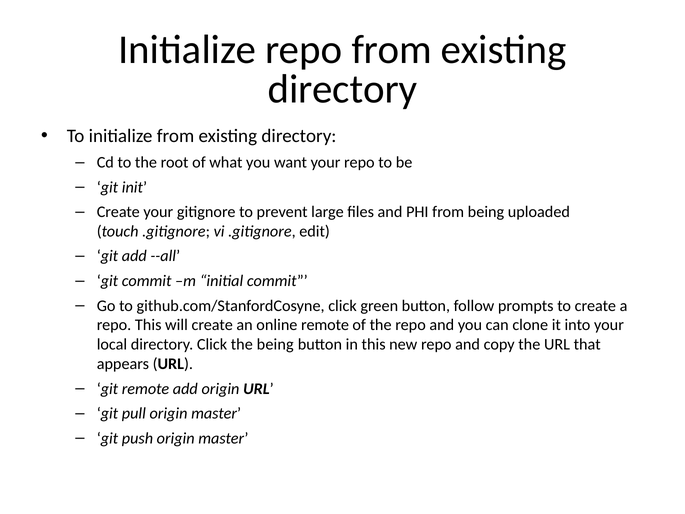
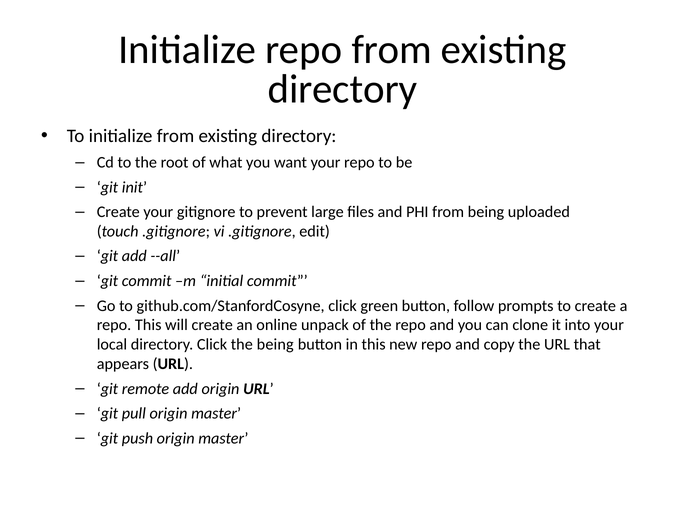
online remote: remote -> unpack
